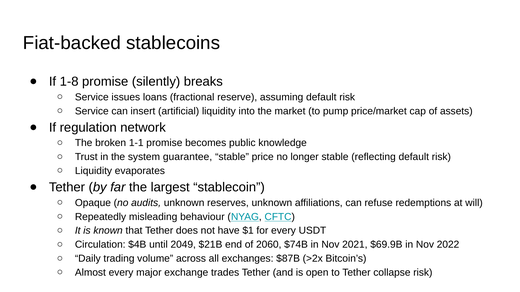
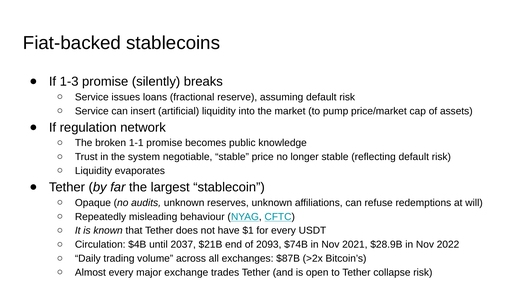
1-8: 1-8 -> 1-3
guarantee: guarantee -> negotiable
2049: 2049 -> 2037
2060: 2060 -> 2093
$69.9B: $69.9B -> $28.9B
